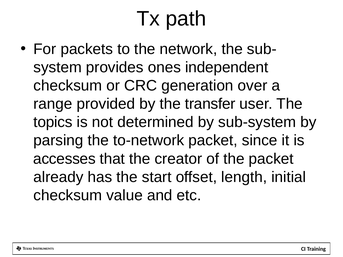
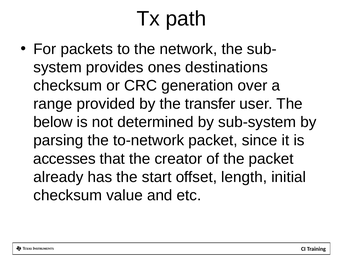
independent: independent -> destinations
topics: topics -> below
